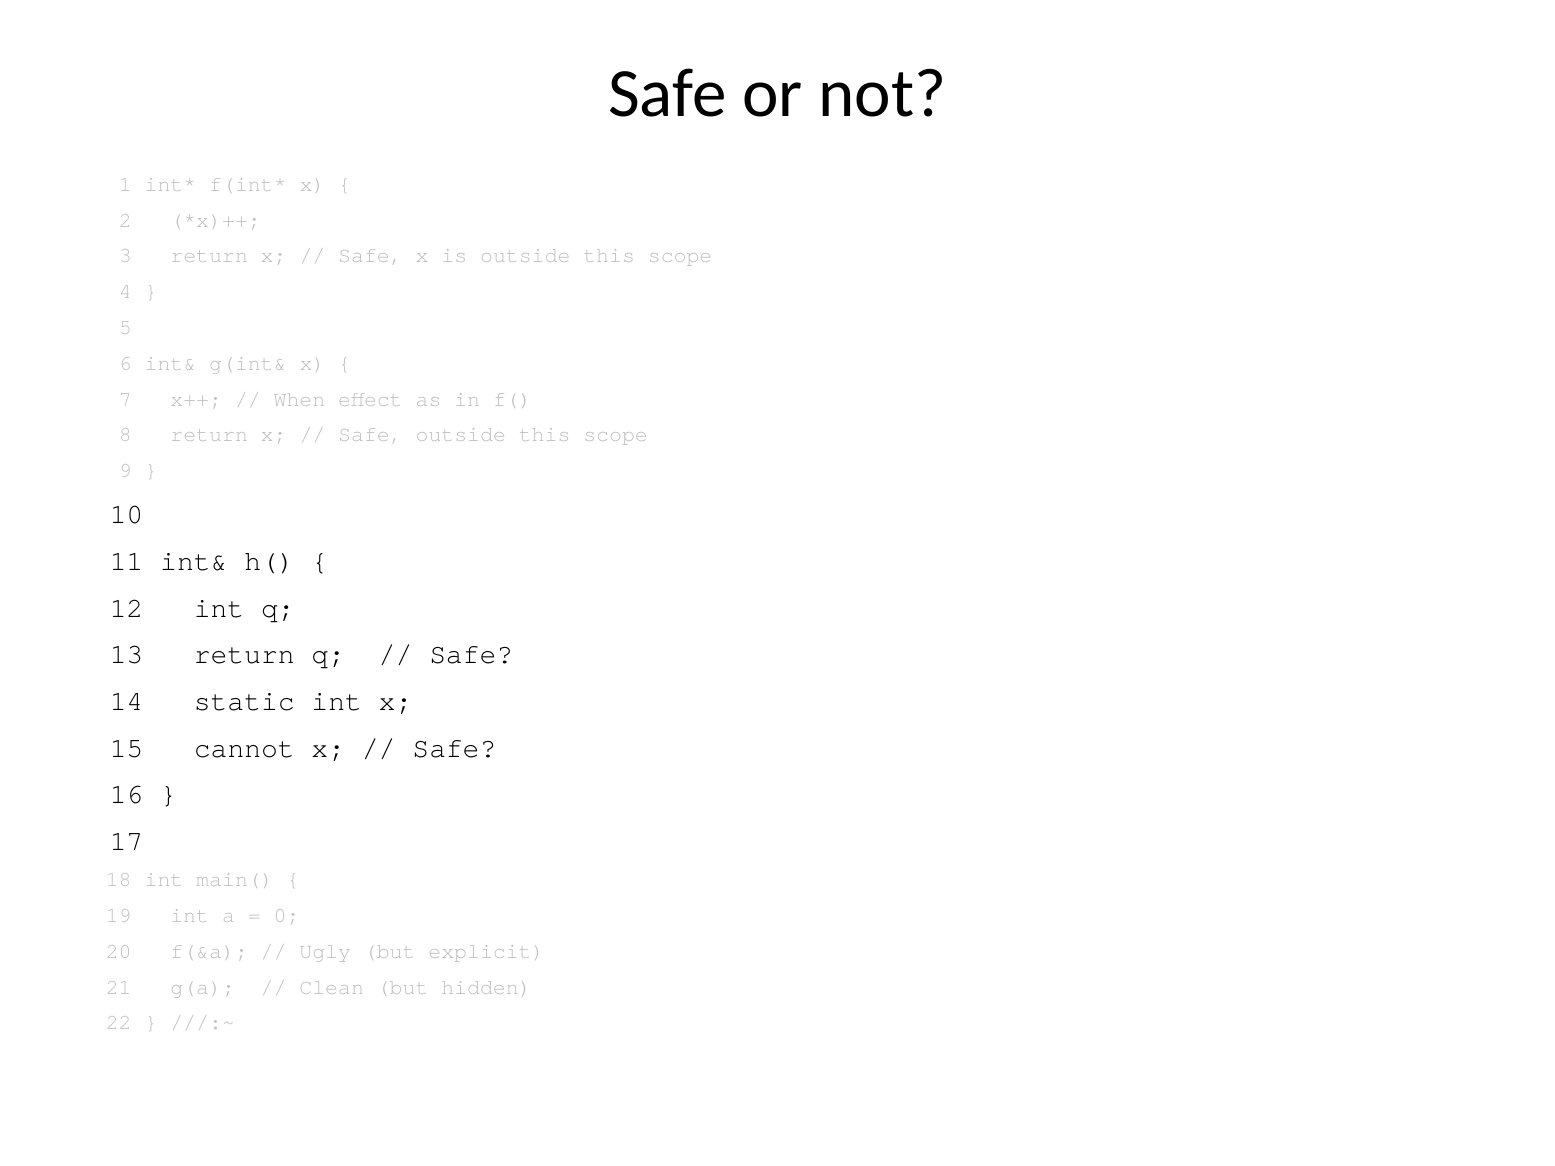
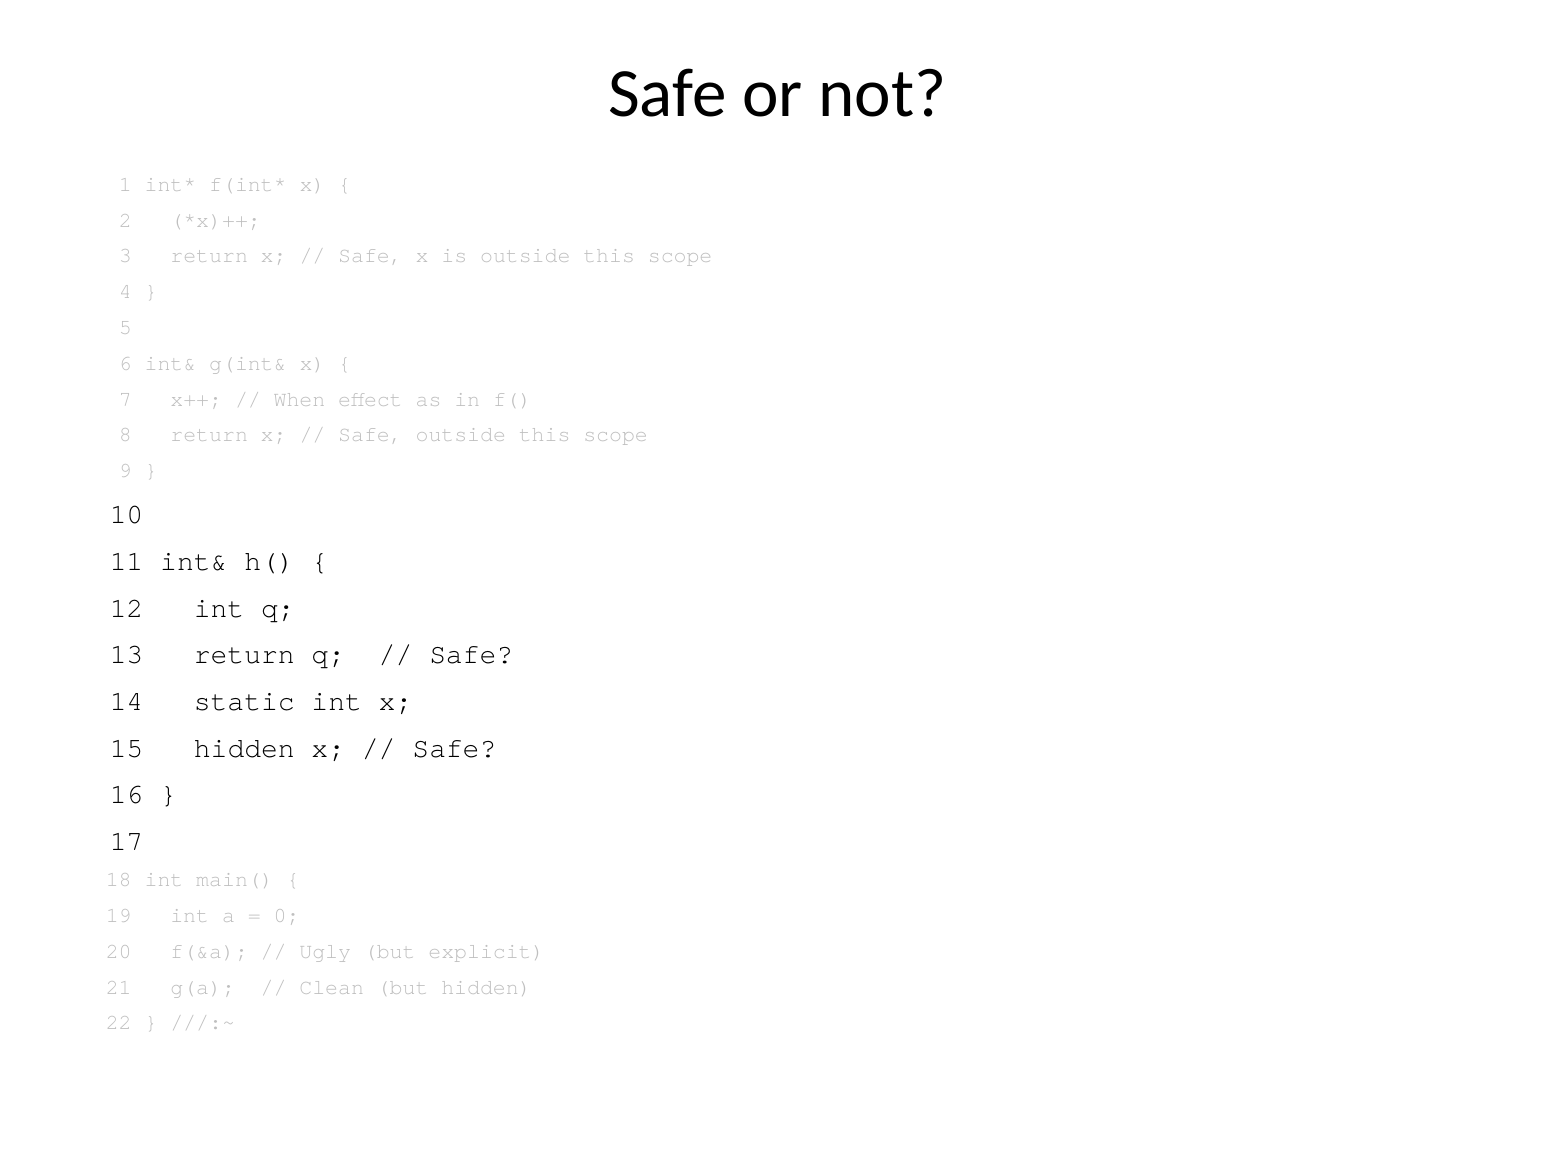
15 cannot: cannot -> hidden
